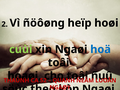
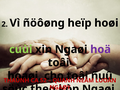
hoä colour: blue -> purple
